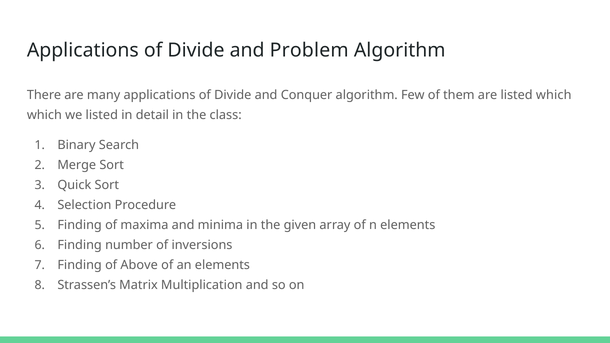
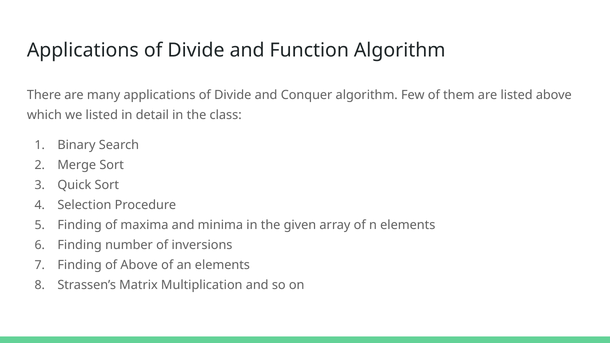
Problem: Problem -> Function
listed which: which -> above
